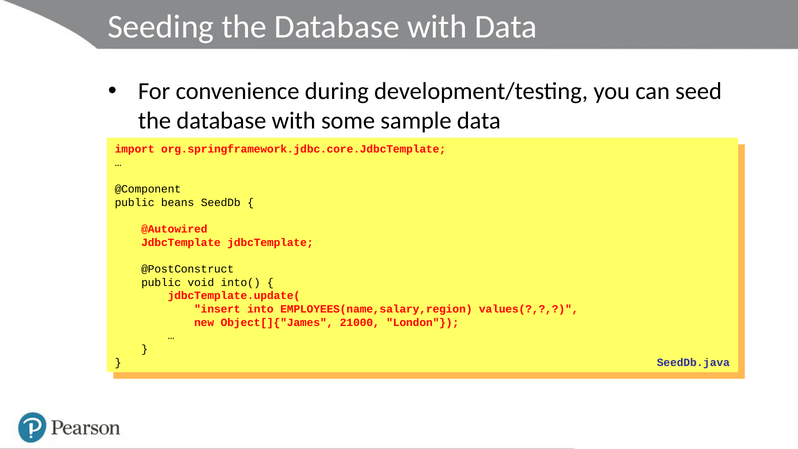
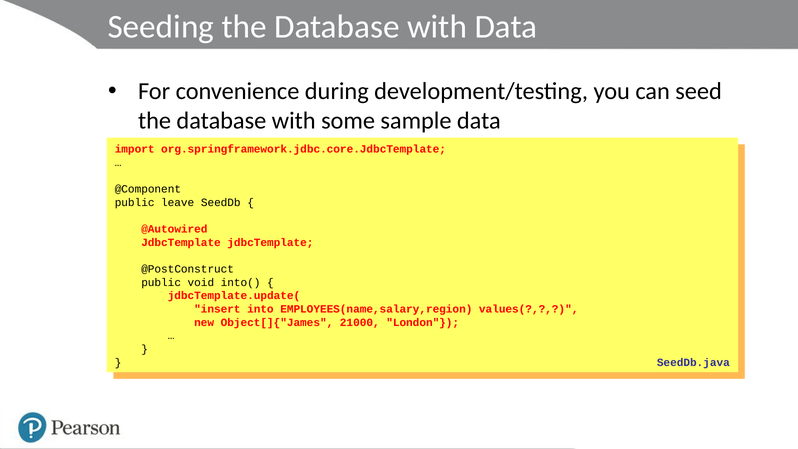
beans: beans -> leave
